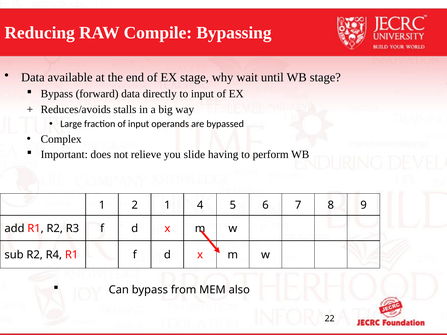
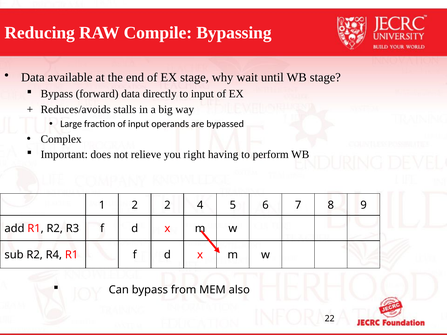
slide: slide -> right
2 1: 1 -> 2
